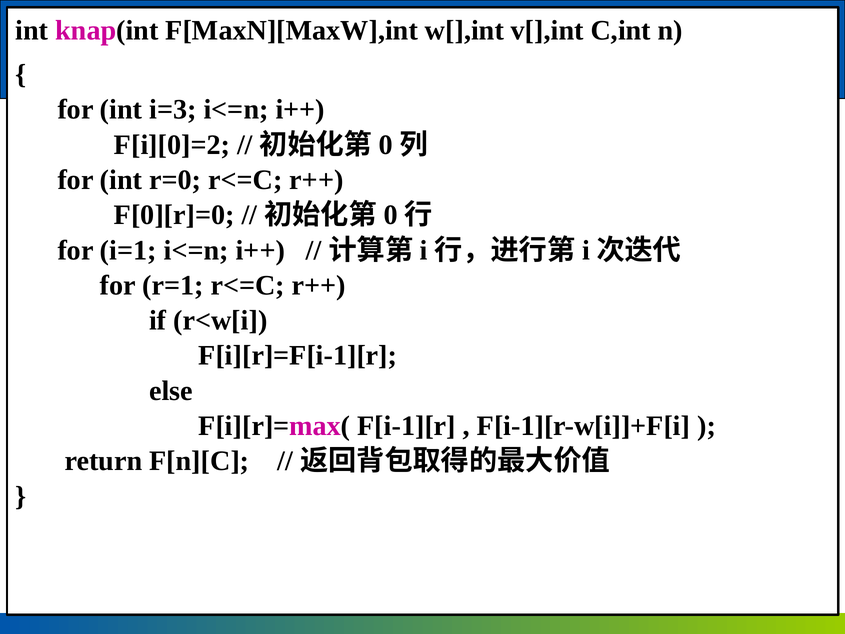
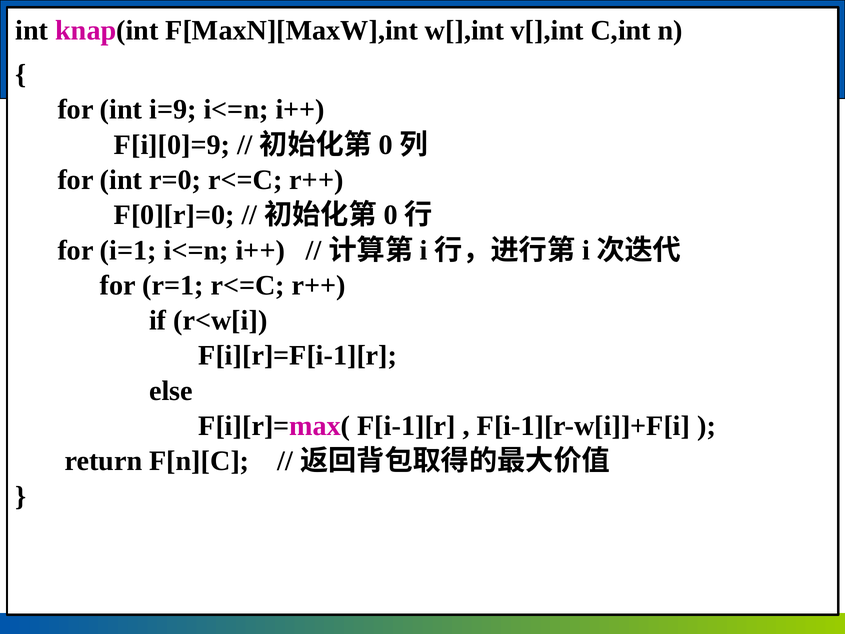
i=3: i=3 -> i=9
F[i][0]=2: F[i][0]=2 -> F[i][0]=9
